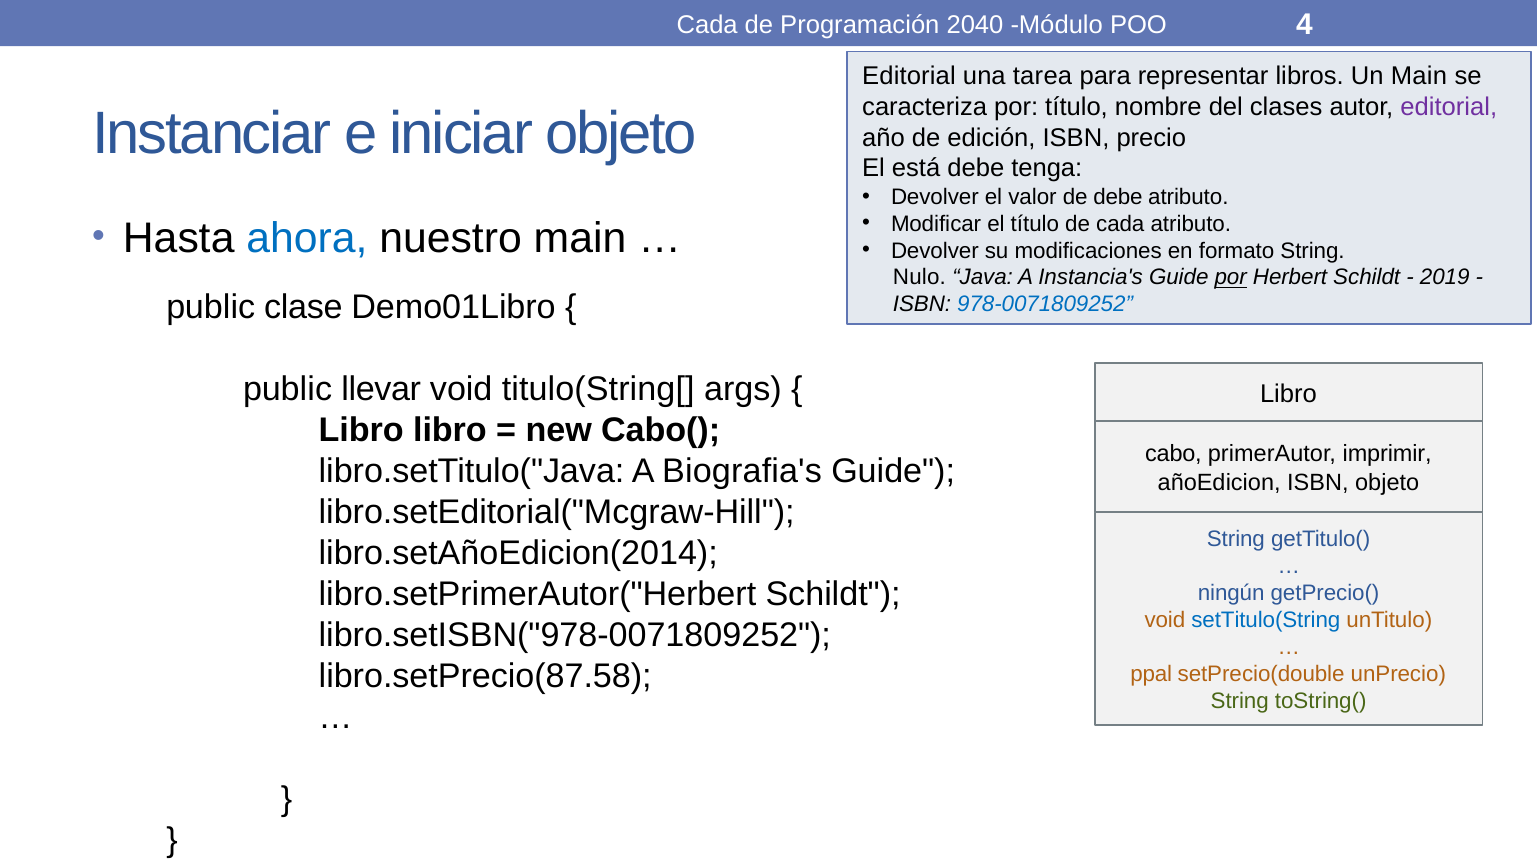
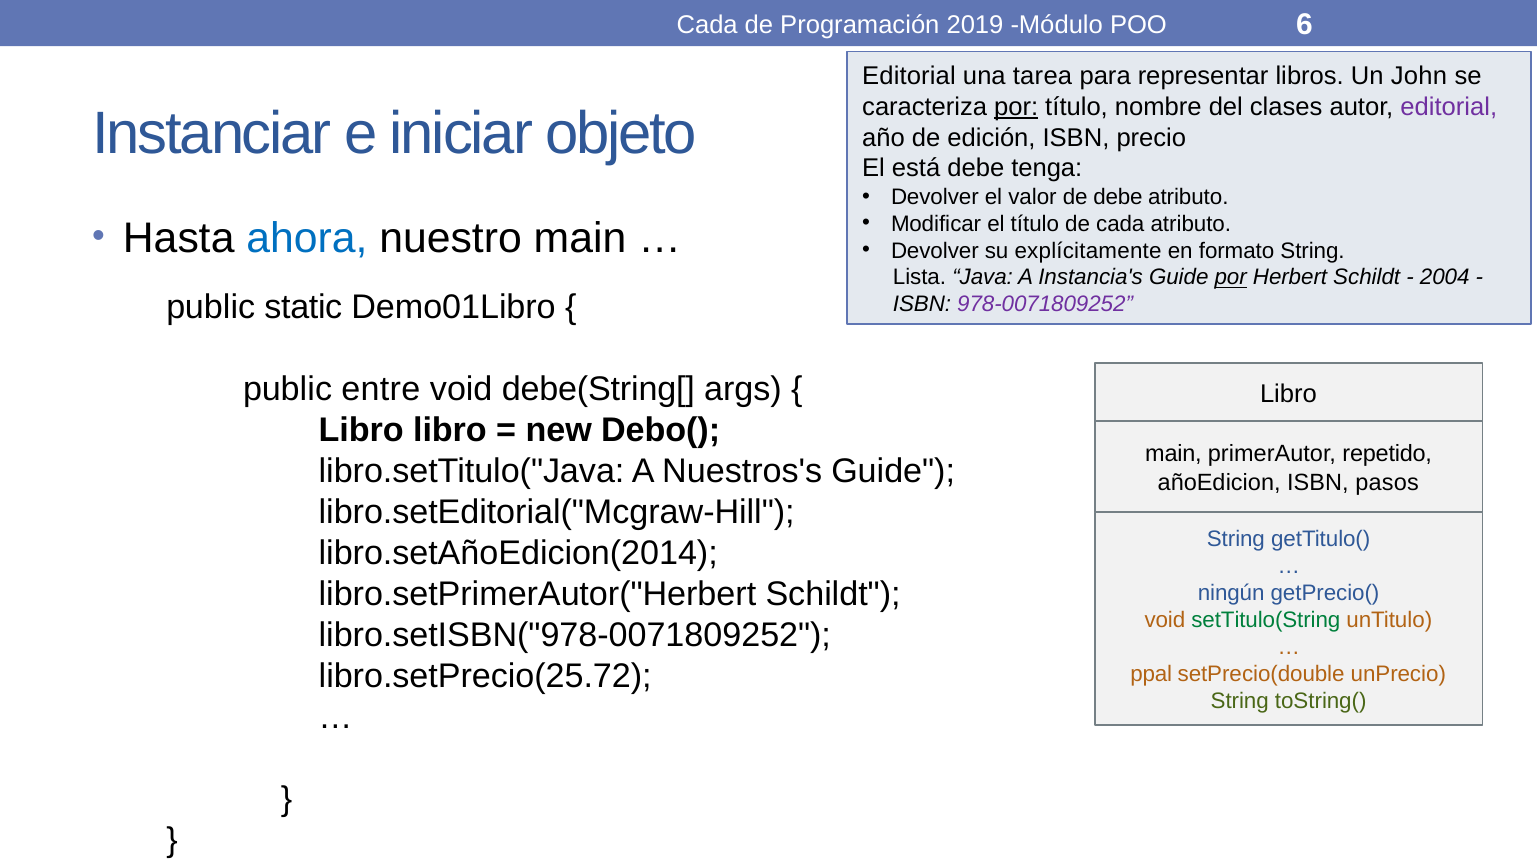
2040: 2040 -> 2019
4: 4 -> 6
Un Main: Main -> John
por at (1016, 107) underline: none -> present
modificaciones: modificaciones -> explícitamente
Nulo: Nulo -> Lista
2019: 2019 -> 2004
clase: clase -> static
978-0071809252 colour: blue -> purple
llevar: llevar -> entre
titulo(String[: titulo(String[ -> debe(String[
Cabo(: Cabo( -> Debo(
cabo at (1173, 454): cabo -> main
imprimir: imprimir -> repetido
Biografia's: Biografia's -> Nuestros's
ISBN objeto: objeto -> pasos
setTitulo(String colour: blue -> green
libro.setPrecio(87.58: libro.setPrecio(87.58 -> libro.setPrecio(25.72
